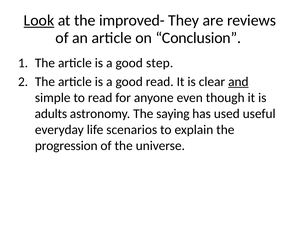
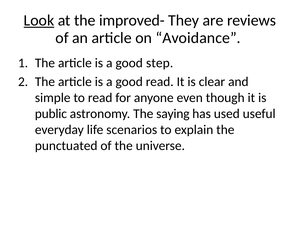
Conclusion: Conclusion -> Avoidance
and underline: present -> none
adults: adults -> public
progression: progression -> punctuated
